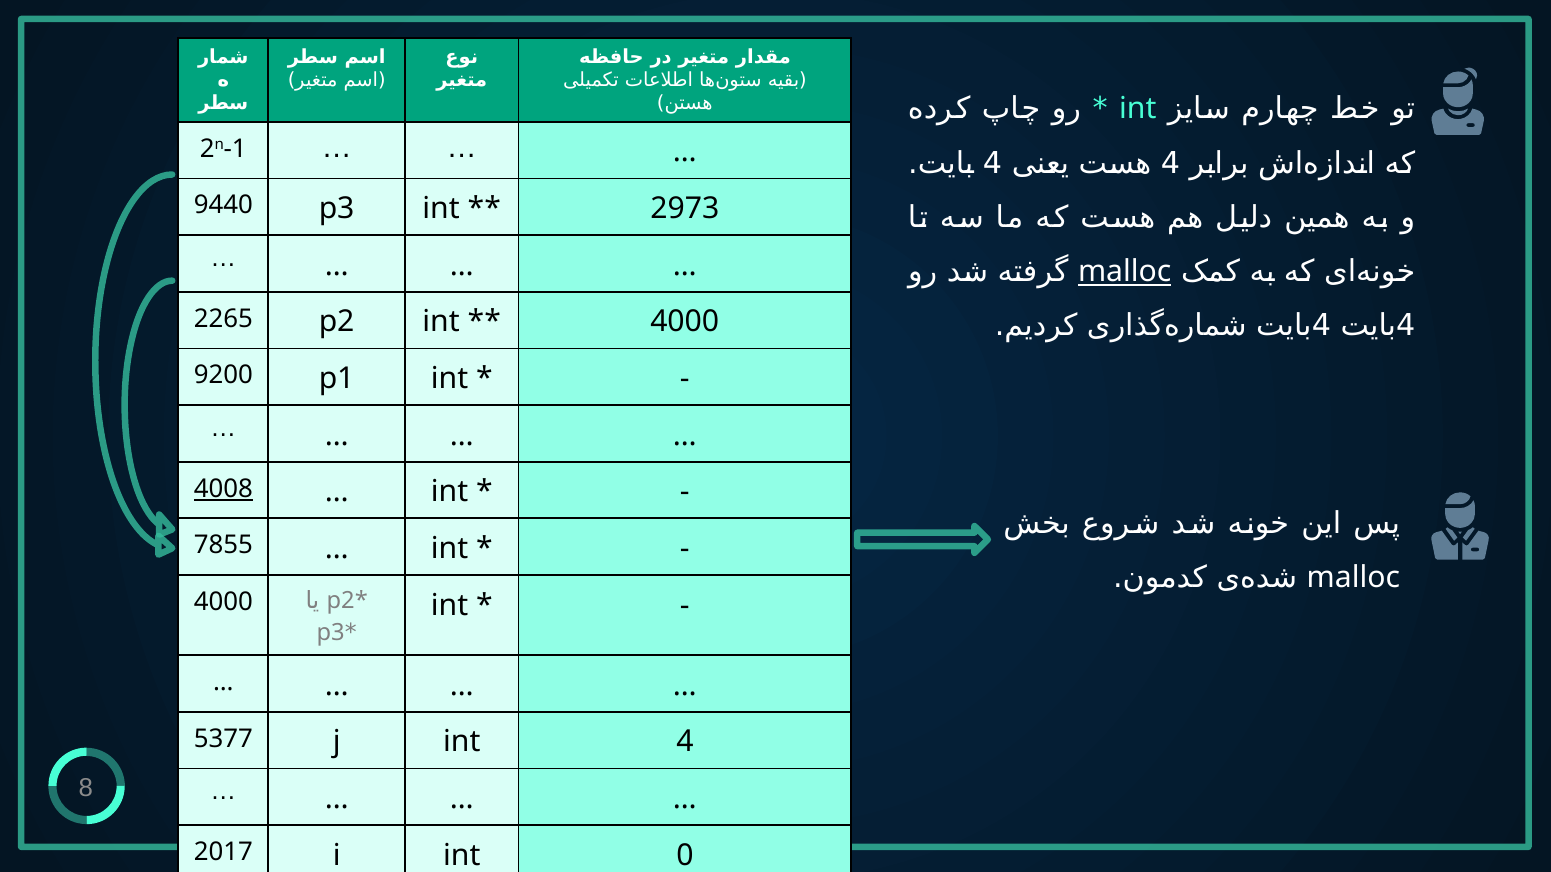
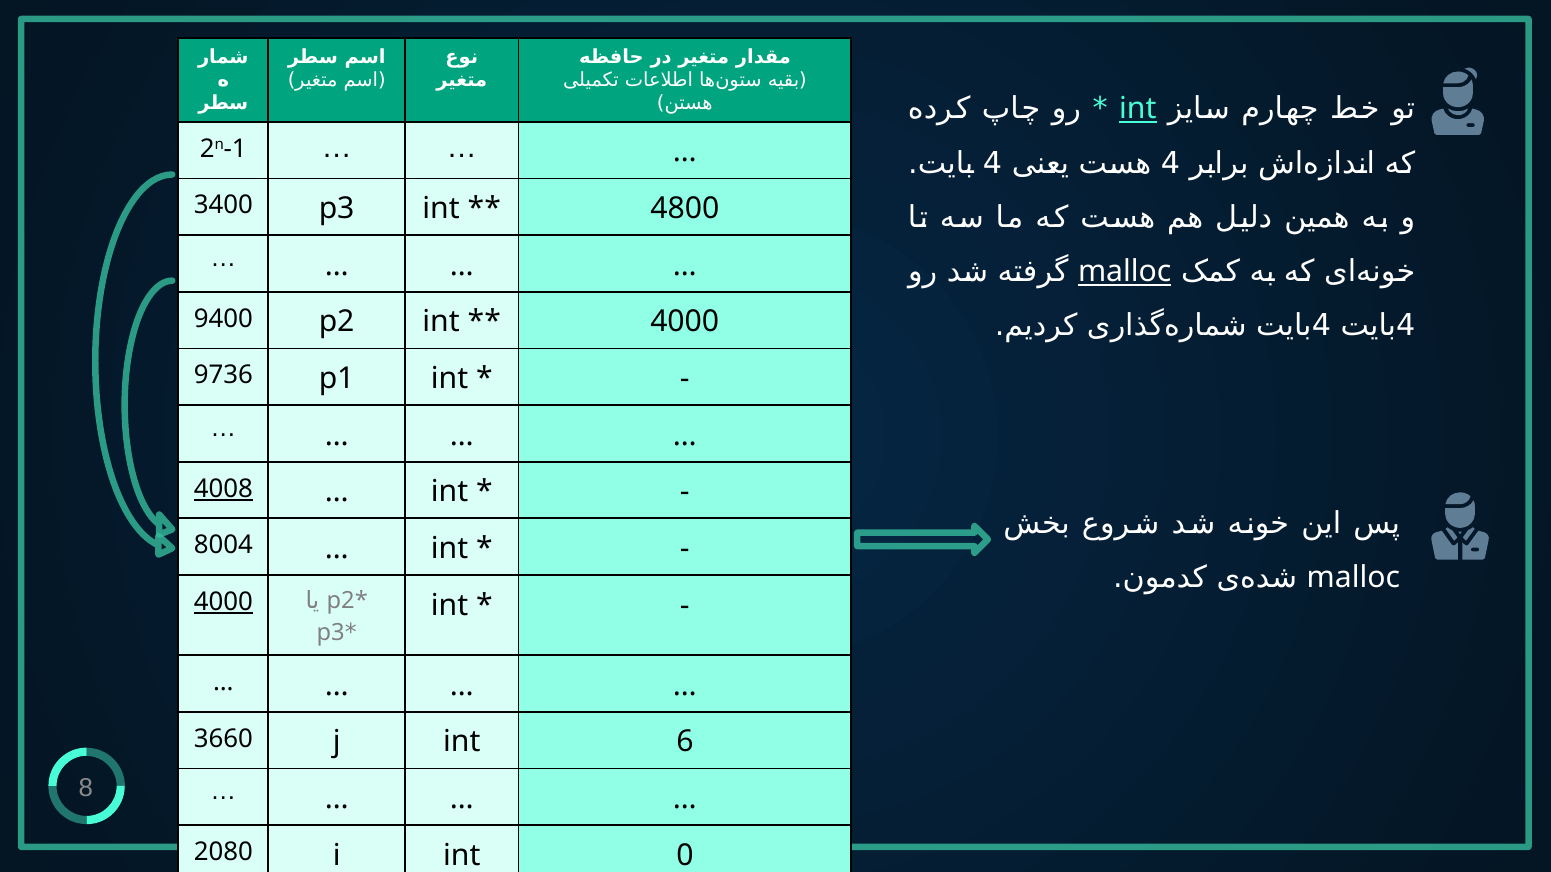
int at (1138, 109) underline: none -> present
9440: 9440 -> 3400
2973: 2973 -> 4800
2265: 2265 -> 9400
9200: 9200 -> 9736
7855: 7855 -> 8004
4000 at (223, 602) underline: none -> present
5377: 5377 -> 3660
int 4: 4 -> 6
2017: 2017 -> 2080
